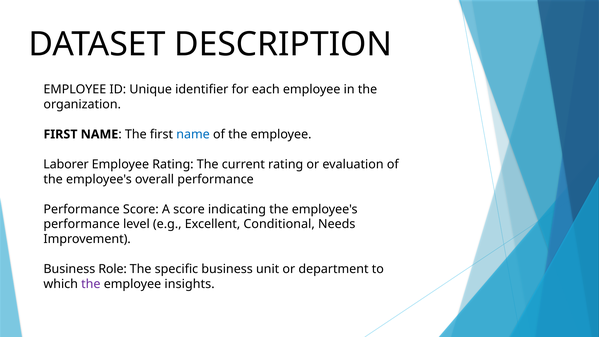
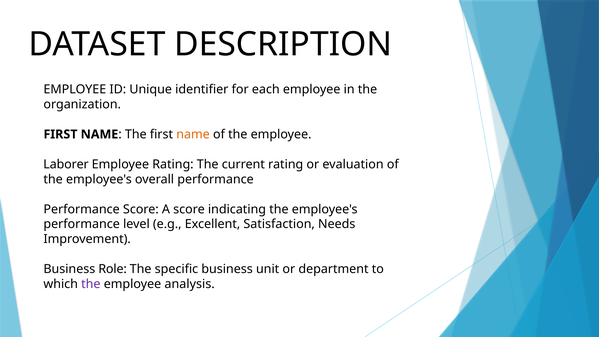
name at (193, 134) colour: blue -> orange
Conditional: Conditional -> Satisfaction
insights: insights -> analysis
